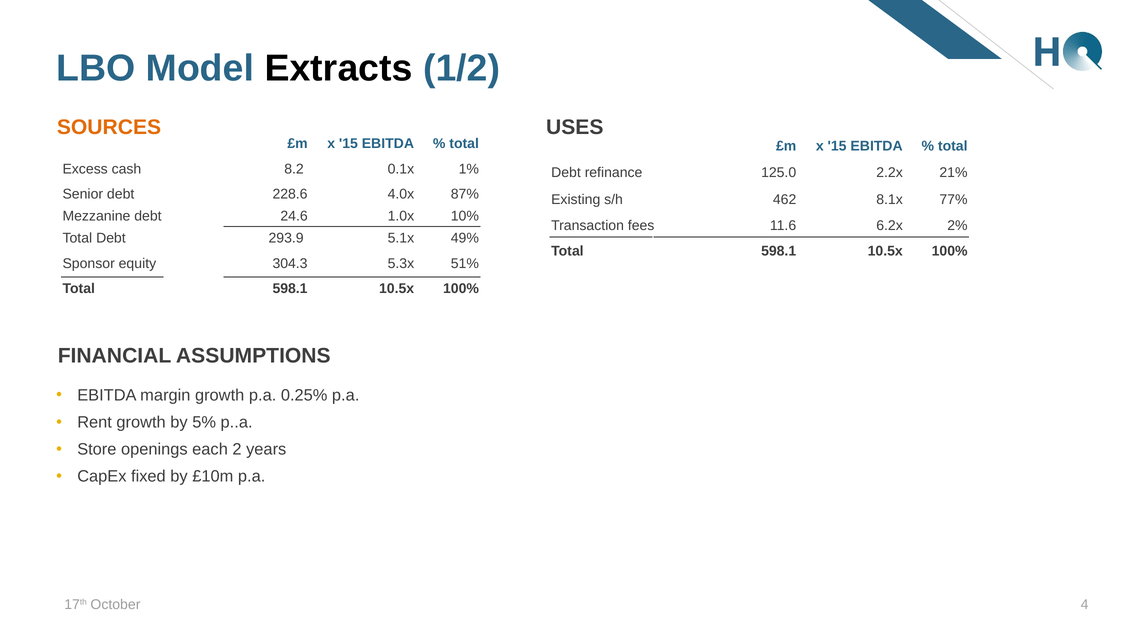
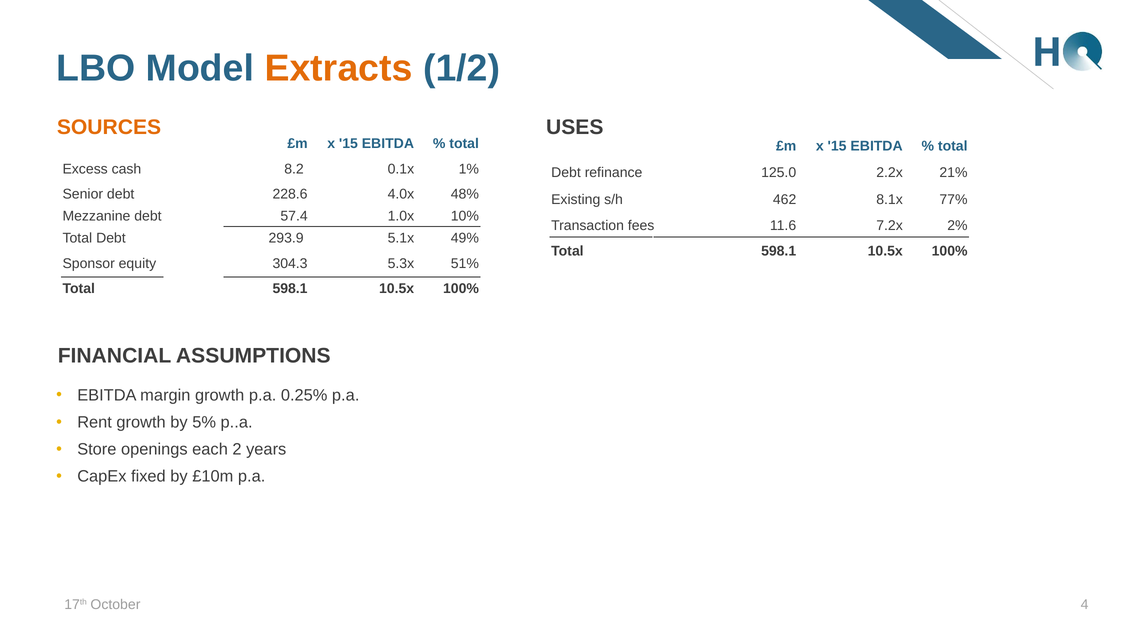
Extracts colour: black -> orange
87%: 87% -> 48%
24.6: 24.6 -> 57.4
6.2x: 6.2x -> 7.2x
